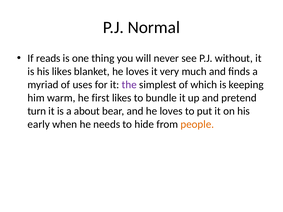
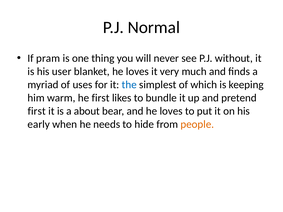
reads: reads -> pram
his likes: likes -> user
the colour: purple -> blue
turn at (37, 111): turn -> first
